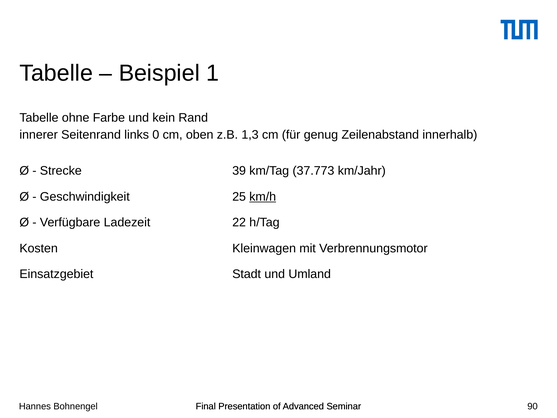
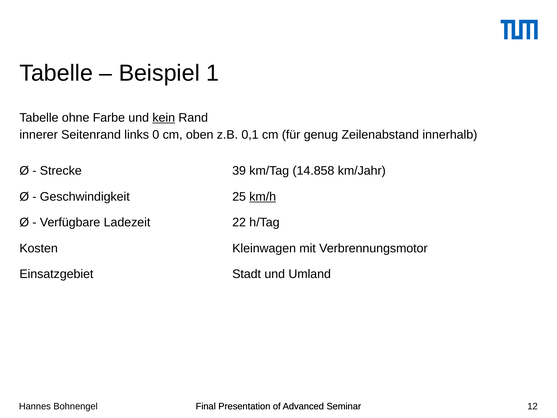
kein underline: none -> present
1,3: 1,3 -> 0,1
37.773: 37.773 -> 14.858
90: 90 -> 12
